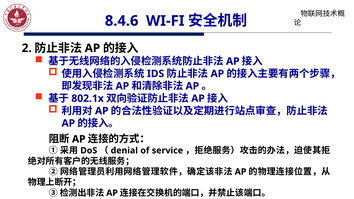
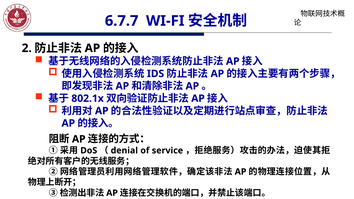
8.4.6: 8.4.6 -> 6.7.7
